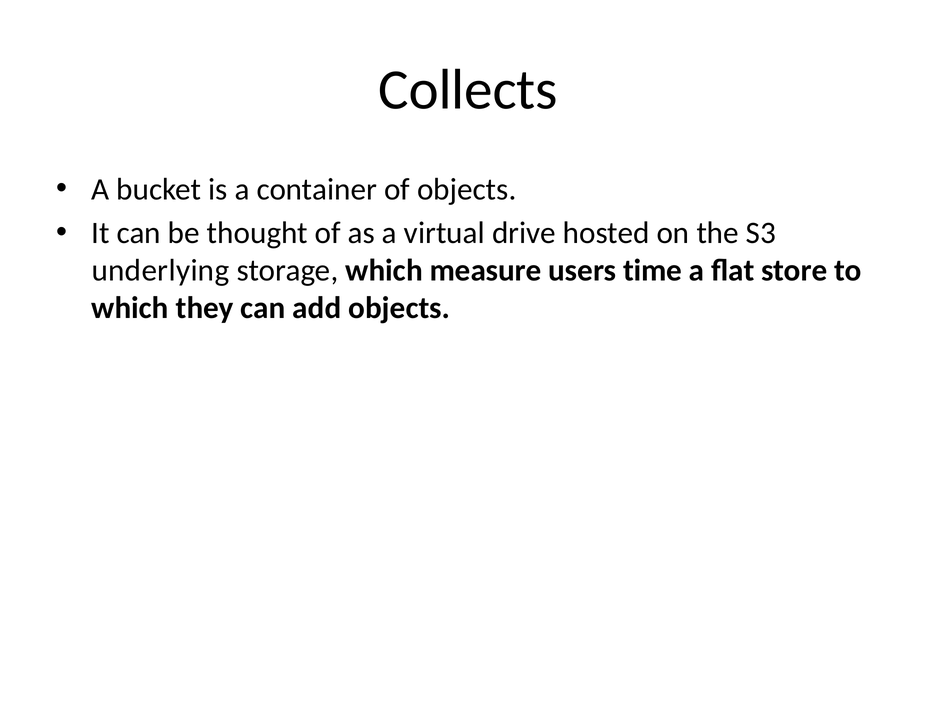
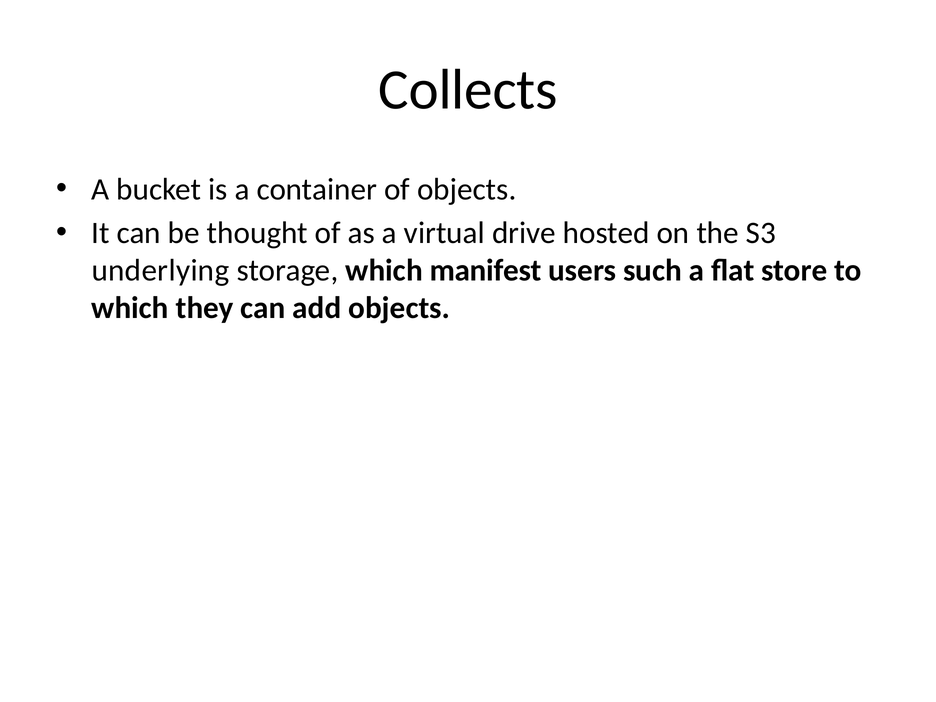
measure: measure -> manifest
time: time -> such
